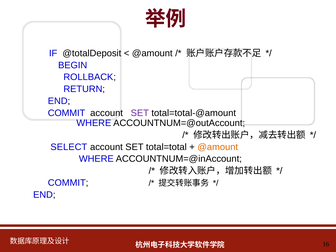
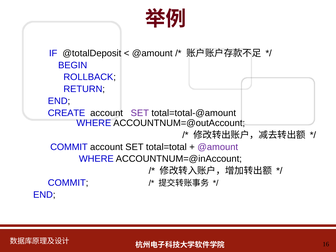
COMMIT at (67, 113): COMMIT -> CREATE
SELECT at (69, 147): SELECT -> COMMIT
@amount at (218, 147) colour: orange -> purple
